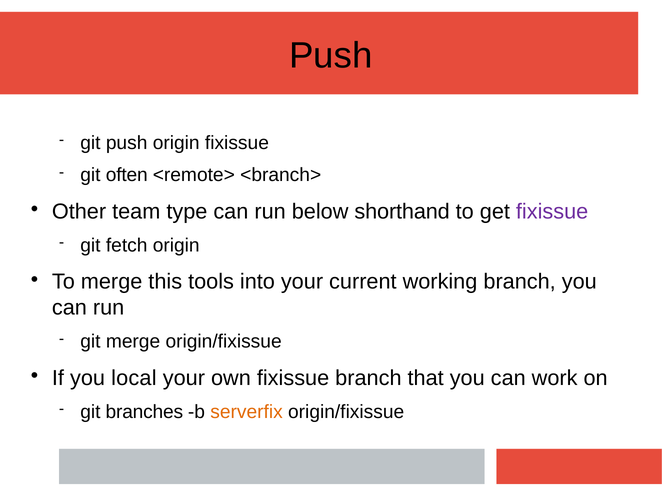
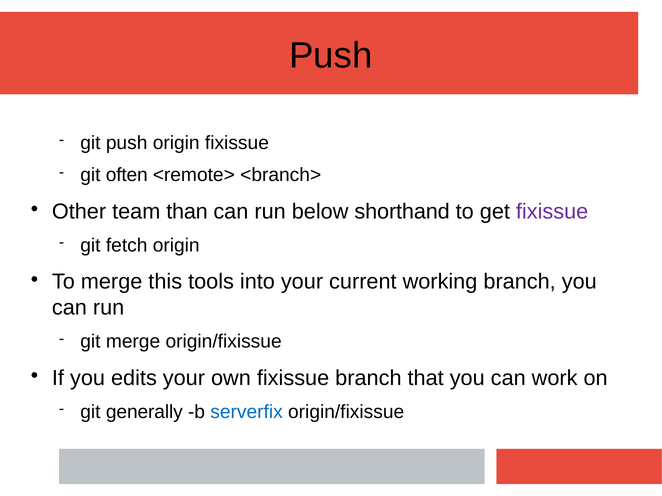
type: type -> than
local: local -> edits
branches: branches -> generally
serverfix colour: orange -> blue
